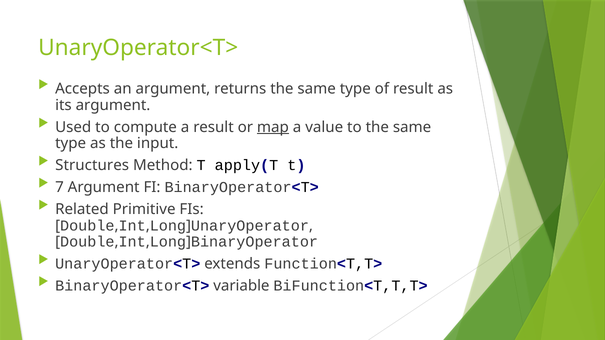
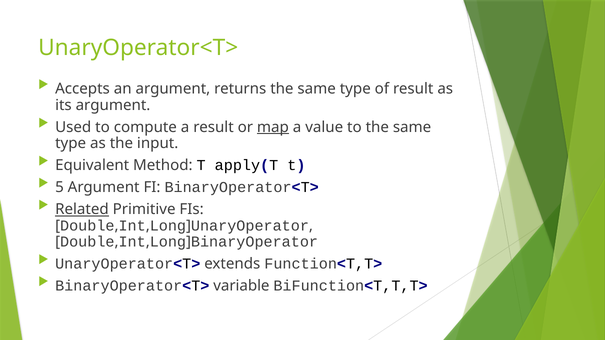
Structures: Structures -> Equivalent
7: 7 -> 5
Related underline: none -> present
